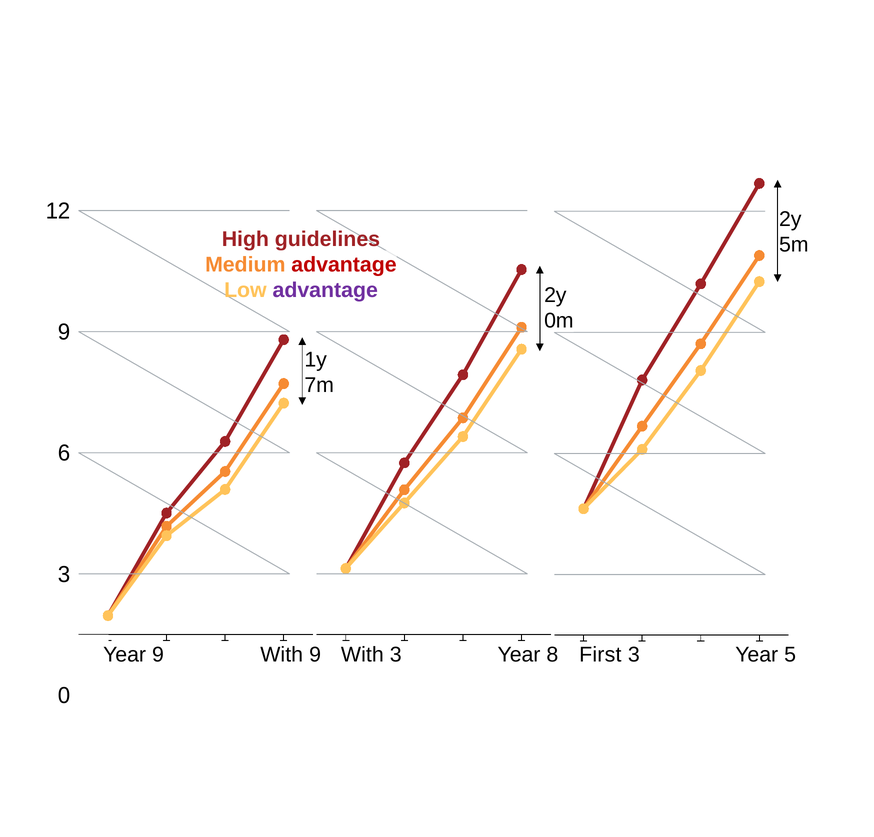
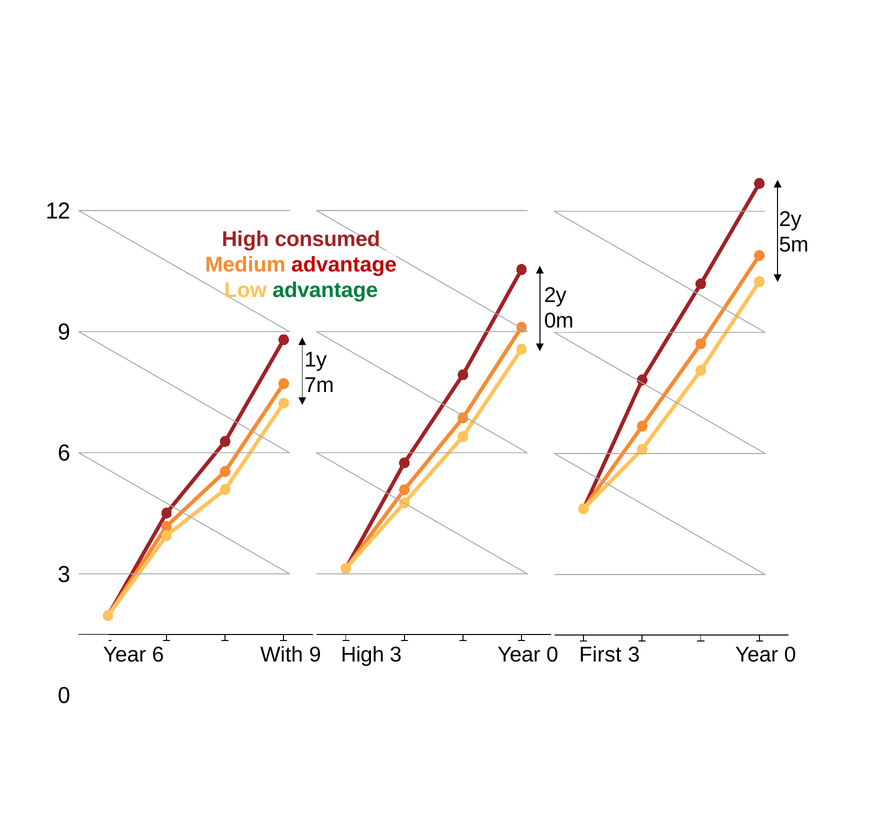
guidelines: guidelines -> consumed
advantage at (325, 290) colour: purple -> green
Year 9: 9 -> 6
With at (362, 655): With -> High
8 at (552, 655): 8 -> 0
3 Year 5: 5 -> 0
